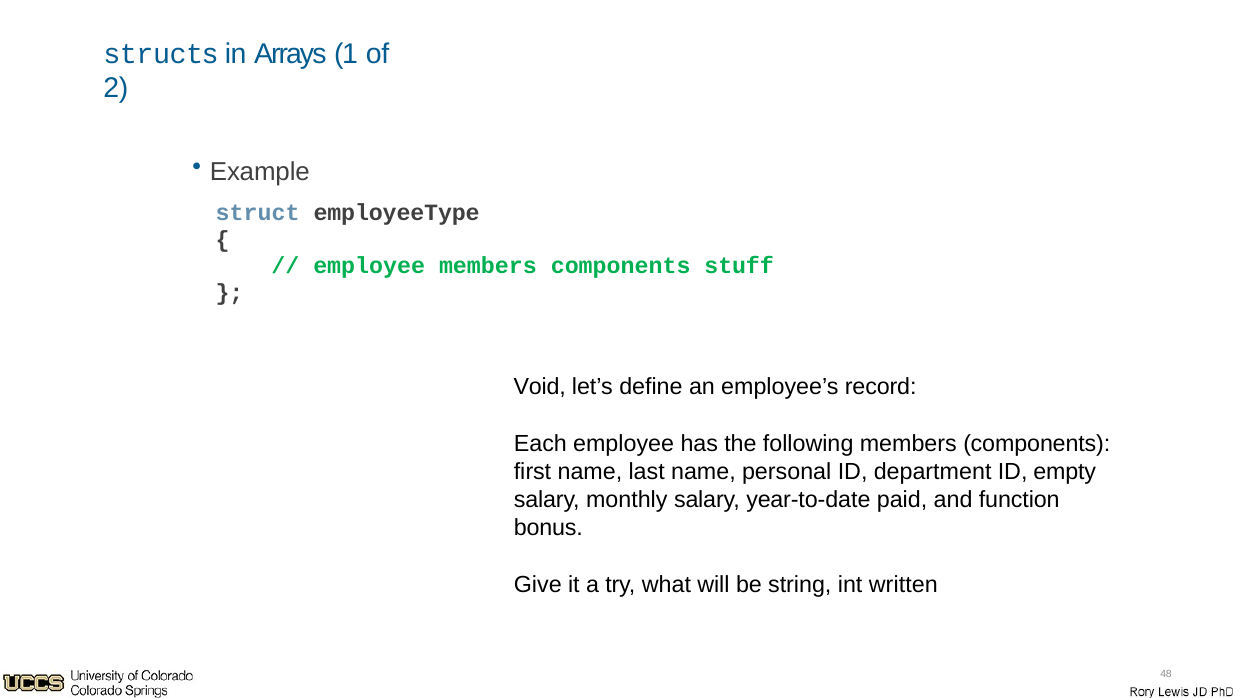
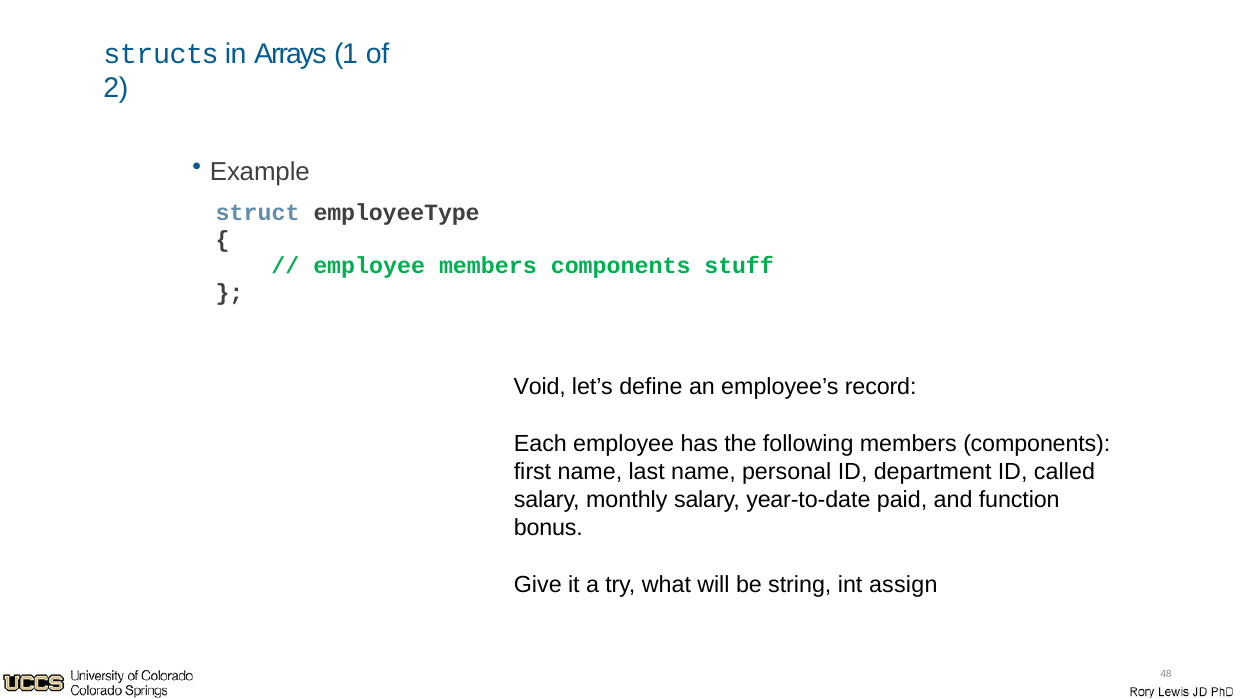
empty: empty -> called
written: written -> assign
